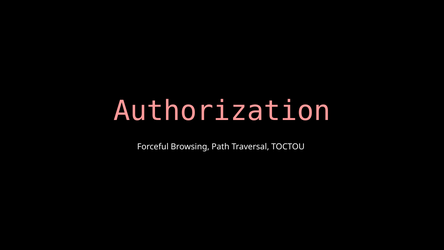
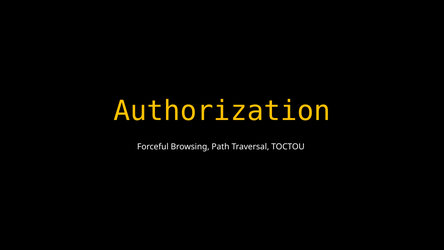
Authorization colour: pink -> yellow
